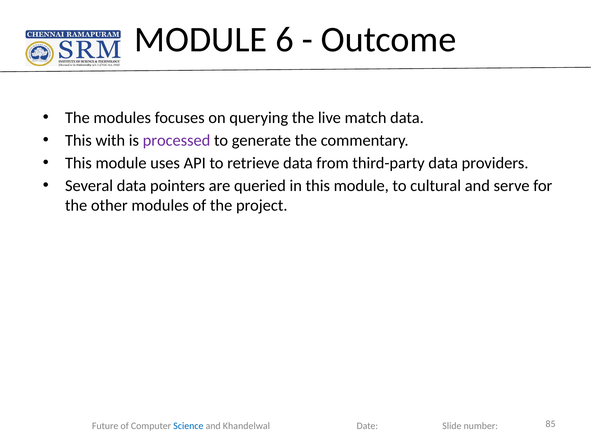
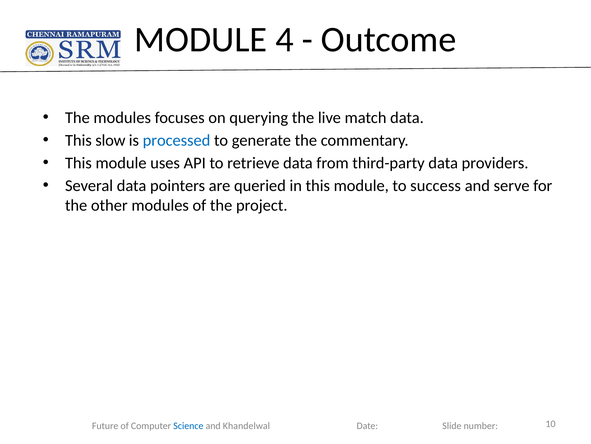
6: 6 -> 4
with: with -> slow
processed colour: purple -> blue
cultural: cultural -> success
85: 85 -> 10
